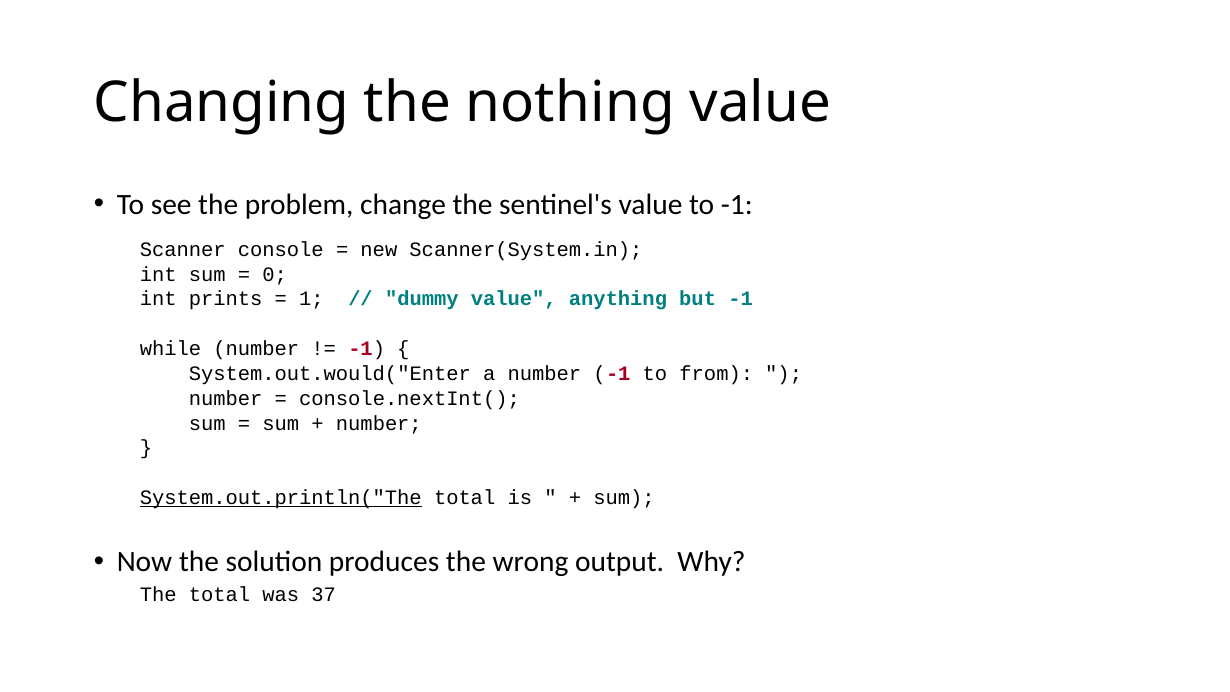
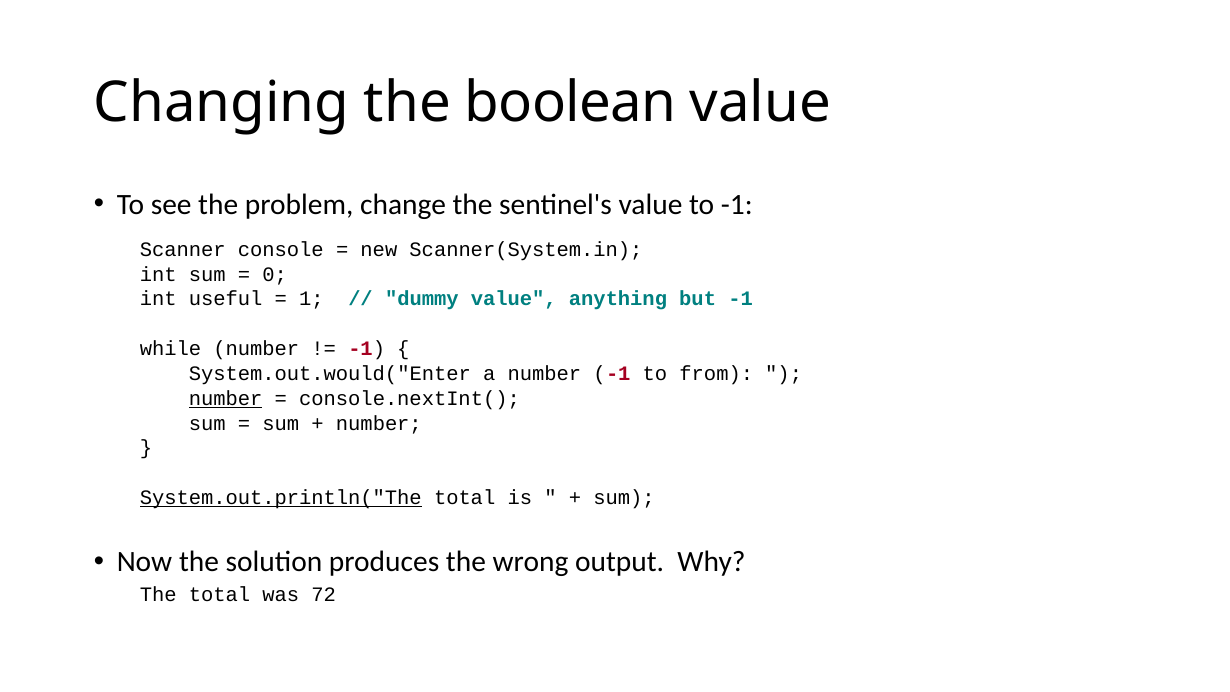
nothing: nothing -> boolean
prints: prints -> useful
number at (226, 398) underline: none -> present
37: 37 -> 72
